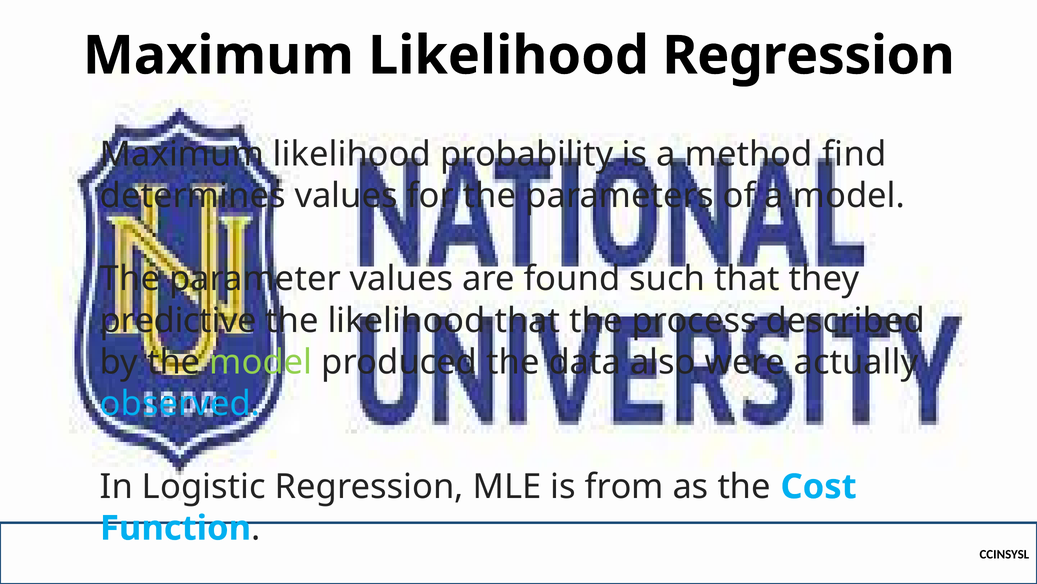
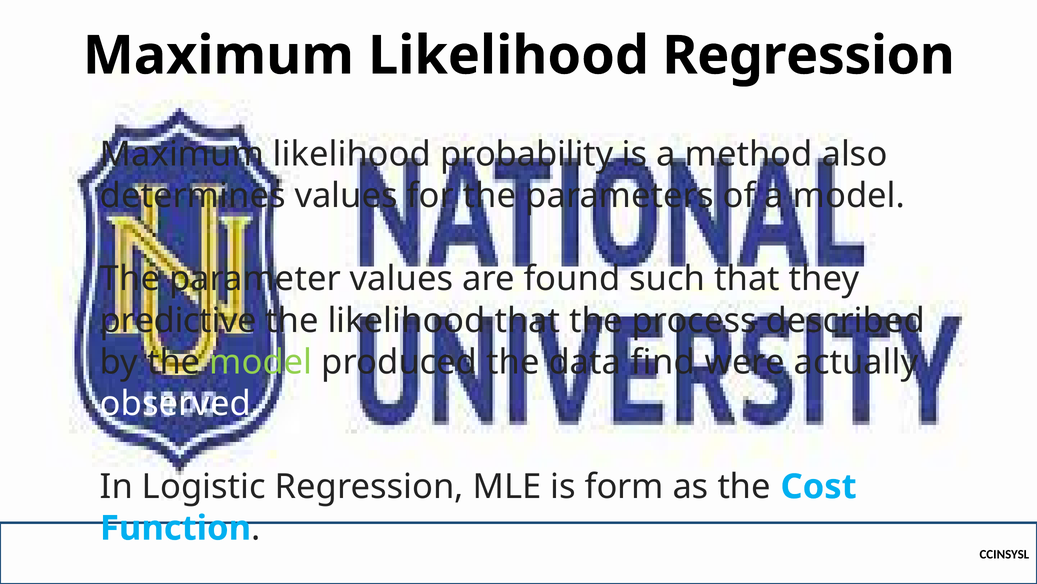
find: find -> also
also: also -> find
observed colour: light blue -> white
from: from -> form
